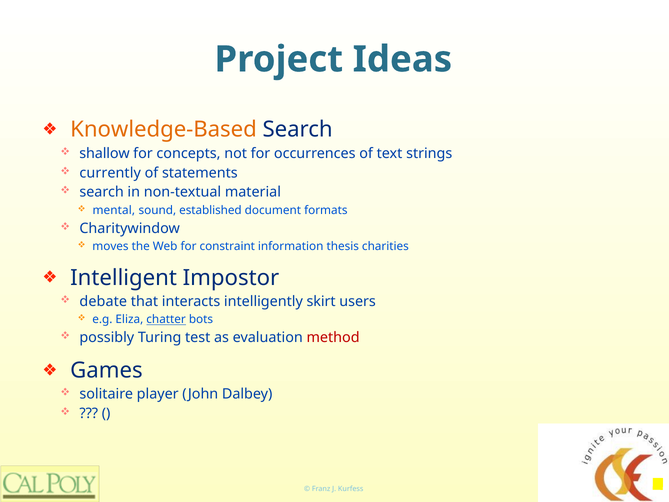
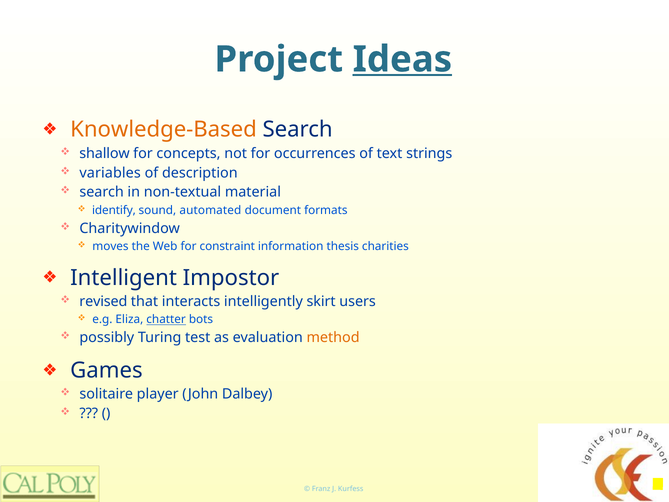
Ideas underline: none -> present
currently: currently -> variables
statements: statements -> description
mental: mental -> identify
established: established -> automated
debate: debate -> revised
method colour: red -> orange
